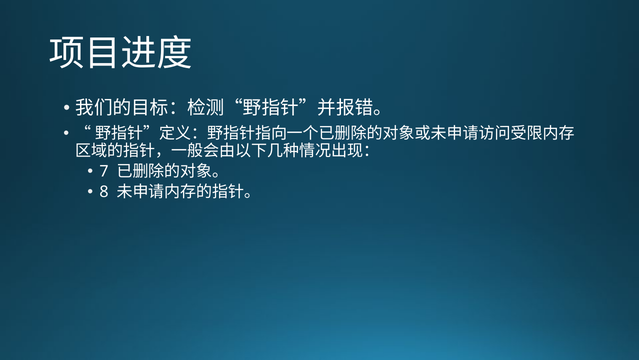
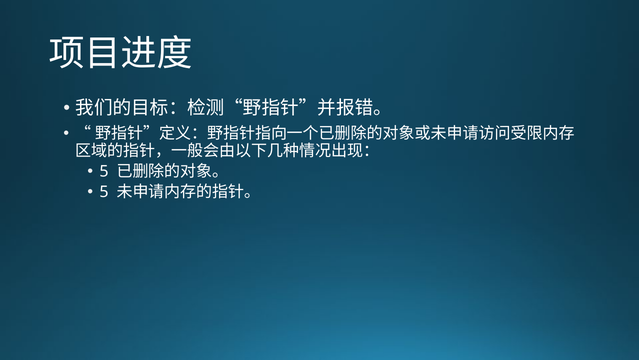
7 at (104, 171): 7 -> 5
8 at (104, 192): 8 -> 5
